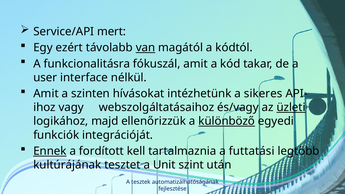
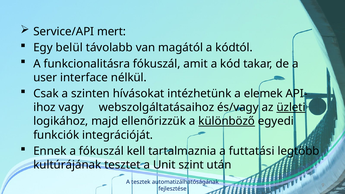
ezért: ezért -> belül
van underline: present -> none
Amit at (46, 94): Amit -> Csak
sikeres: sikeres -> elemek
Ennek underline: present -> none
a fordított: fordított -> fókuszál
